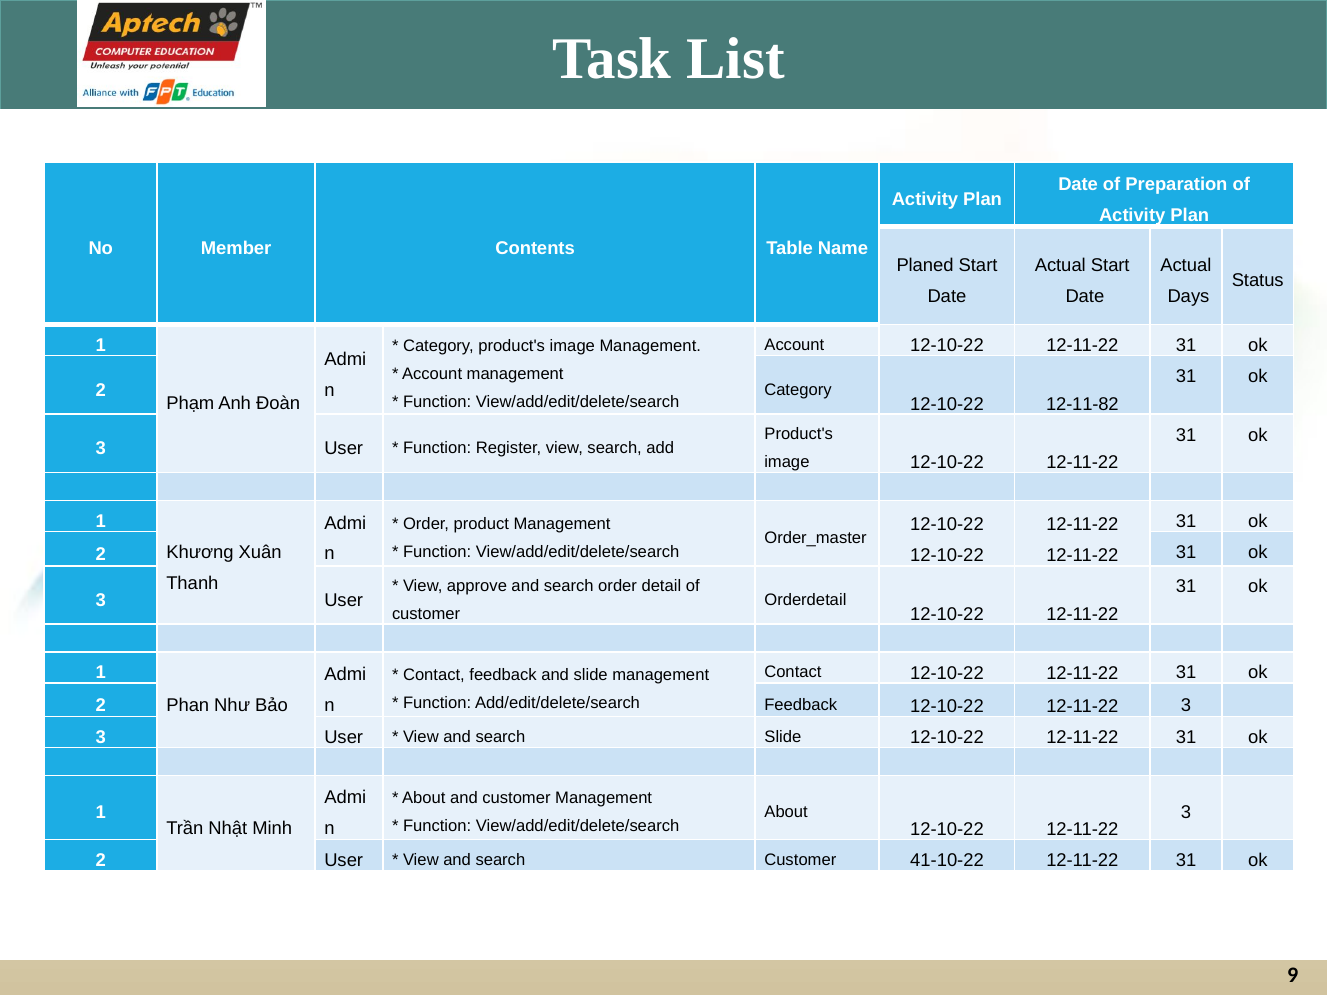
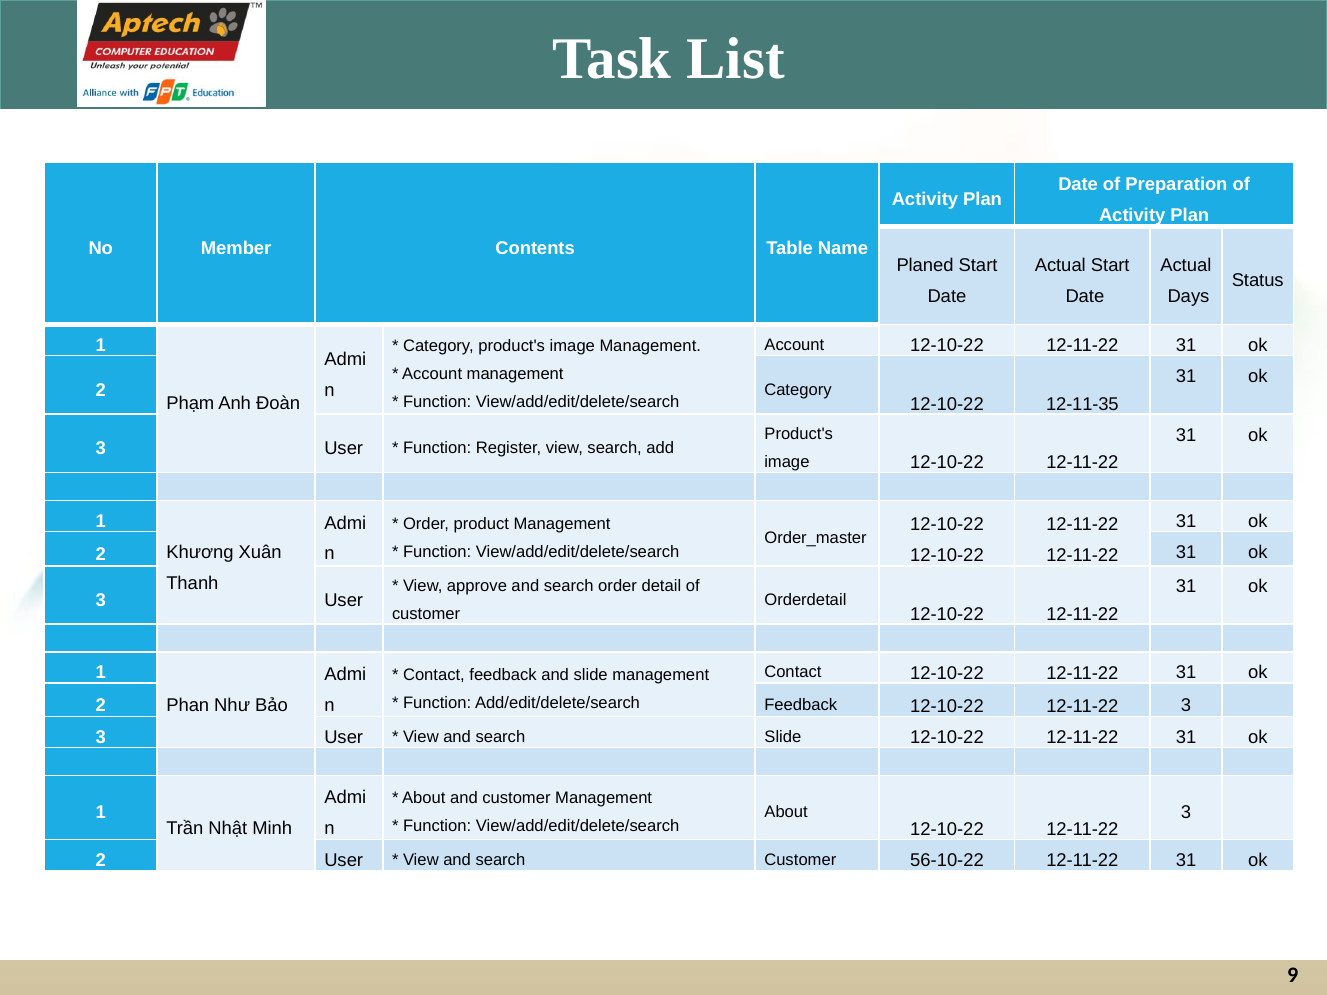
12-11-82: 12-11-82 -> 12-11-35
41-10-22: 41-10-22 -> 56-10-22
